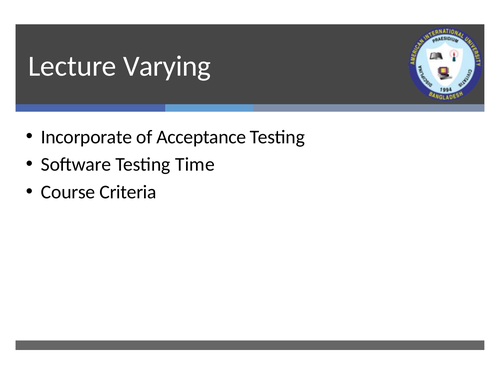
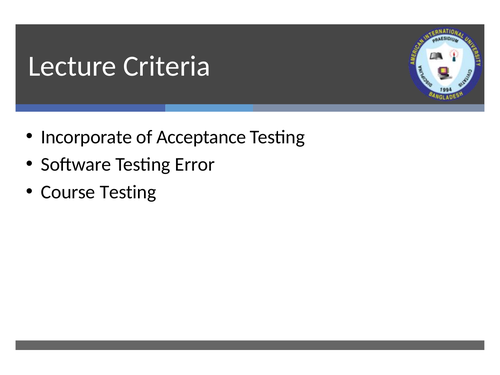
Varying: Varying -> Criteria
Time: Time -> Error
Course Criteria: Criteria -> Testing
